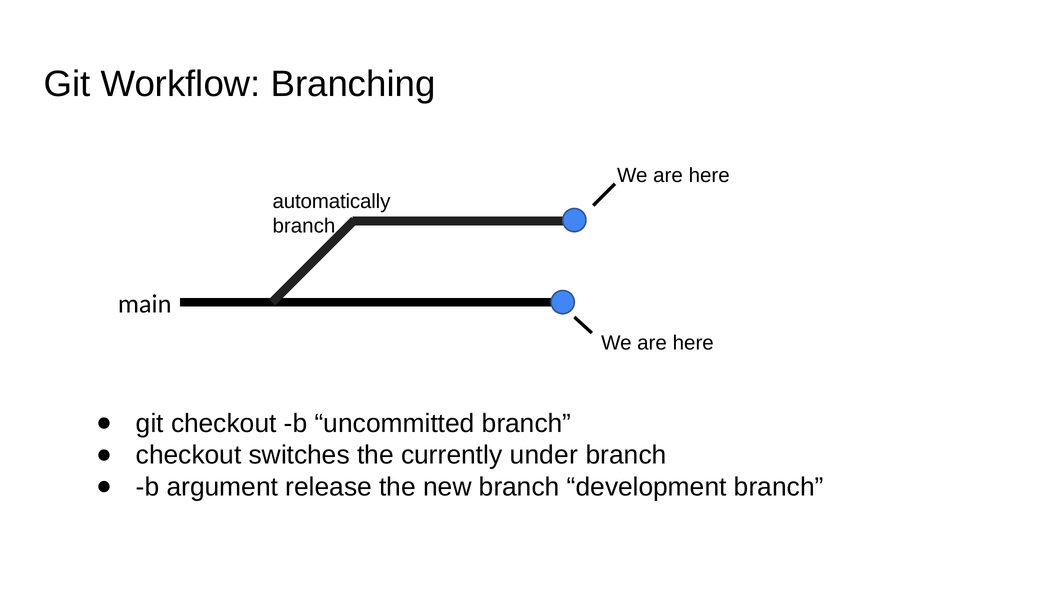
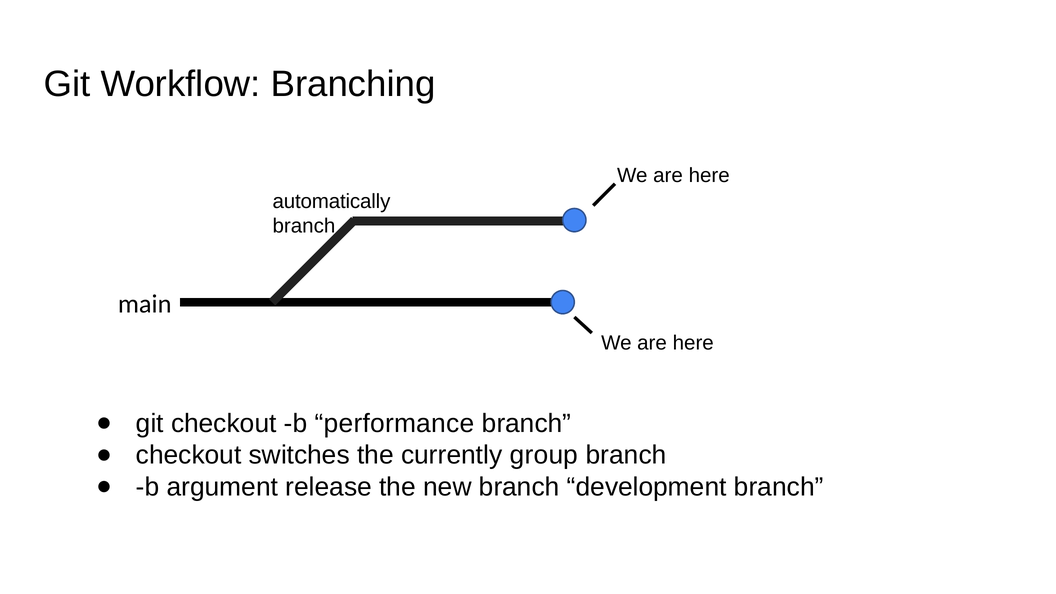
uncommitted: uncommitted -> performance
under: under -> group
